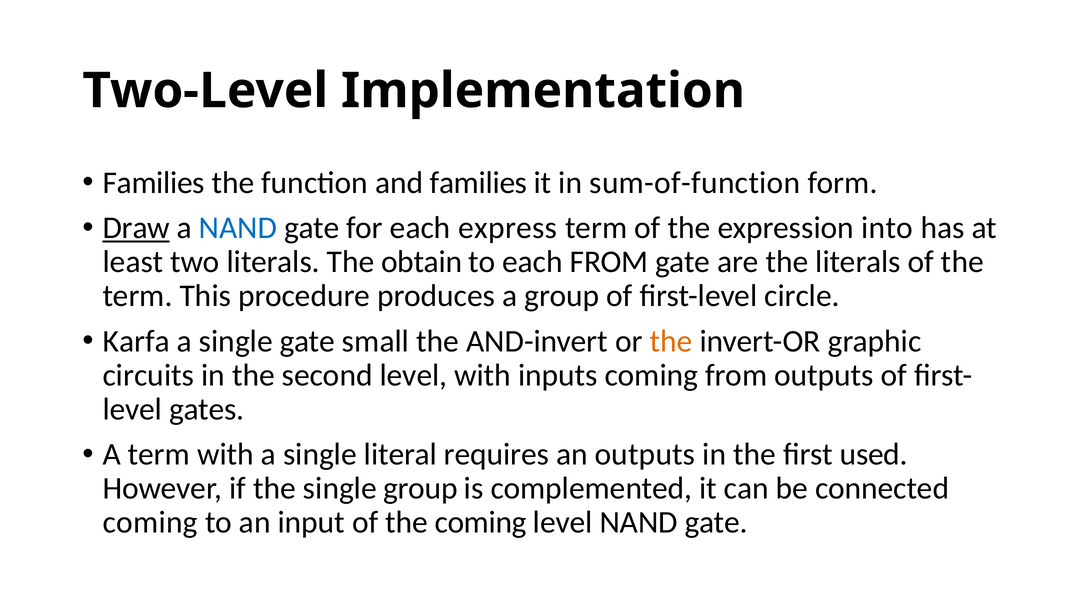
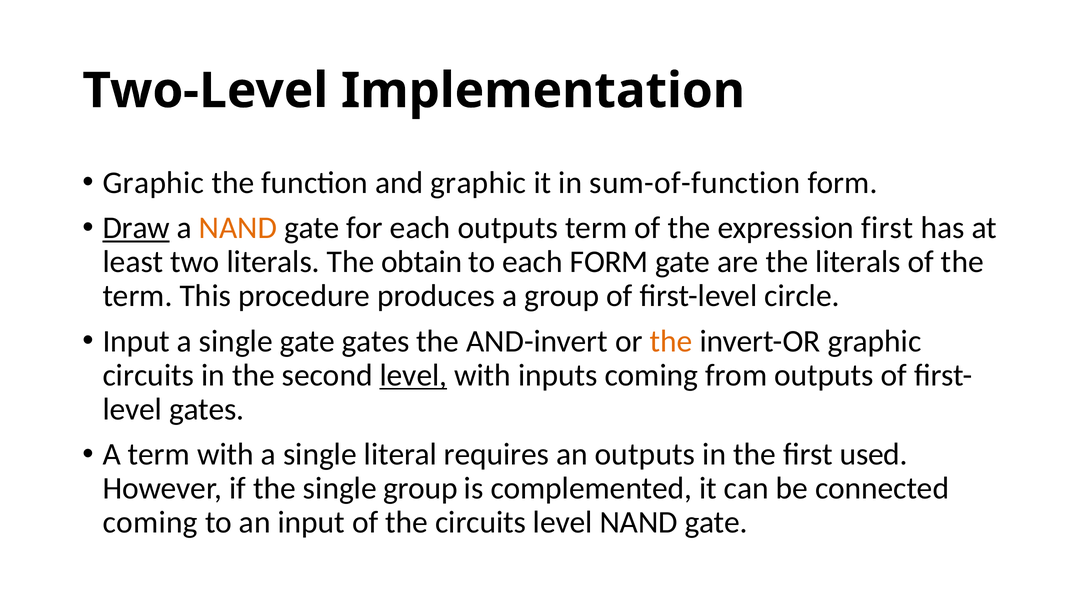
Families at (154, 183): Families -> Graphic
and families: families -> graphic
NAND at (238, 228) colour: blue -> orange
each express: express -> outputs
expression into: into -> first
each FROM: FROM -> FORM
Karfa at (136, 341): Karfa -> Input
gate small: small -> gates
level at (413, 375) underline: none -> present
the coming: coming -> circuits
